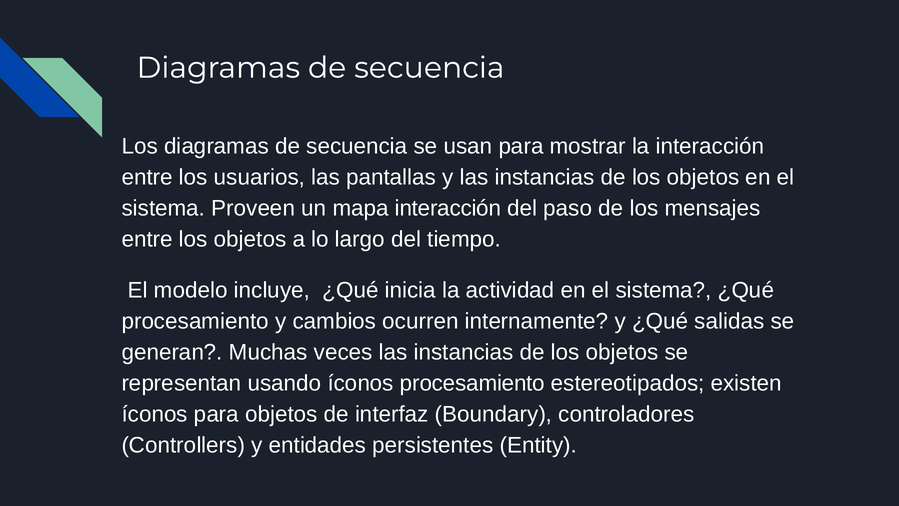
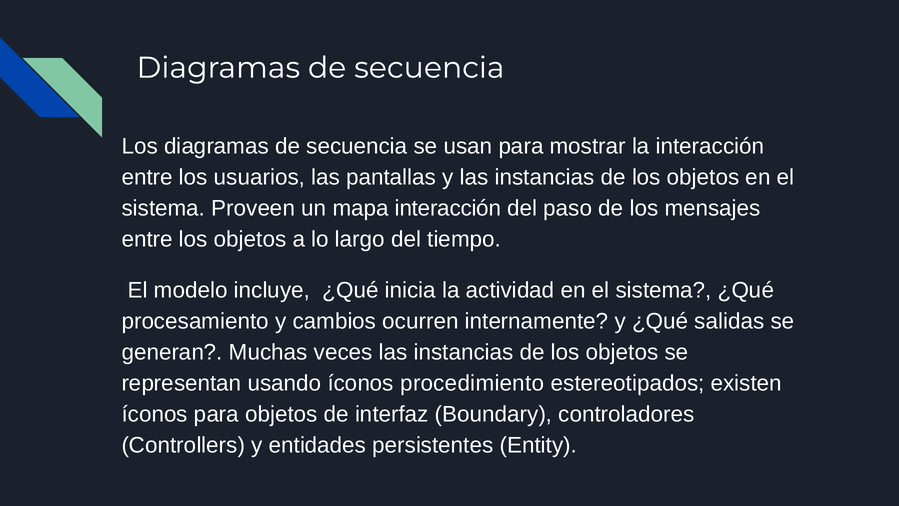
íconos procesamiento: procesamiento -> procedimiento
